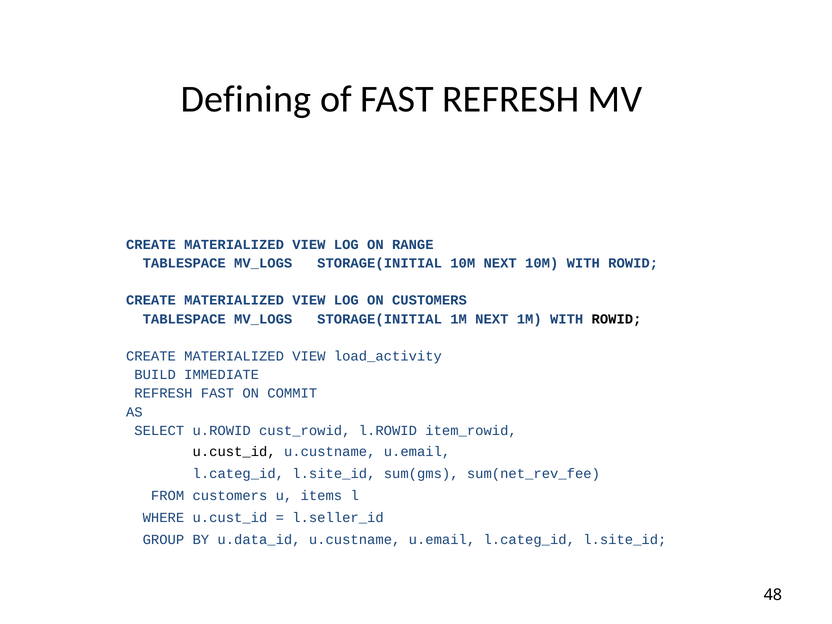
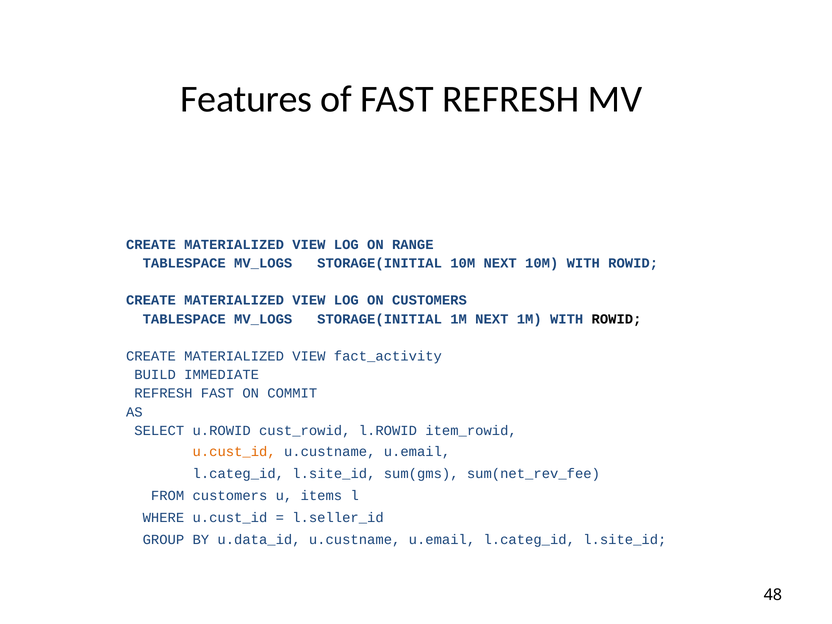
Defining: Defining -> Features
load_activity: load_activity -> fact_activity
u.cust_id at (234, 452) colour: black -> orange
